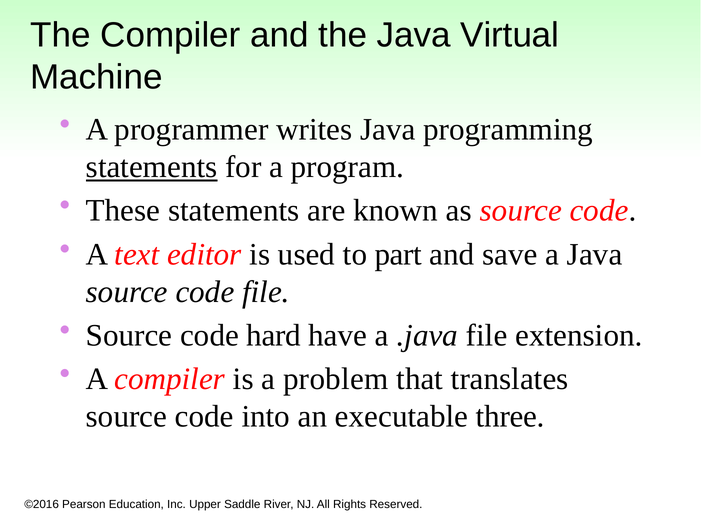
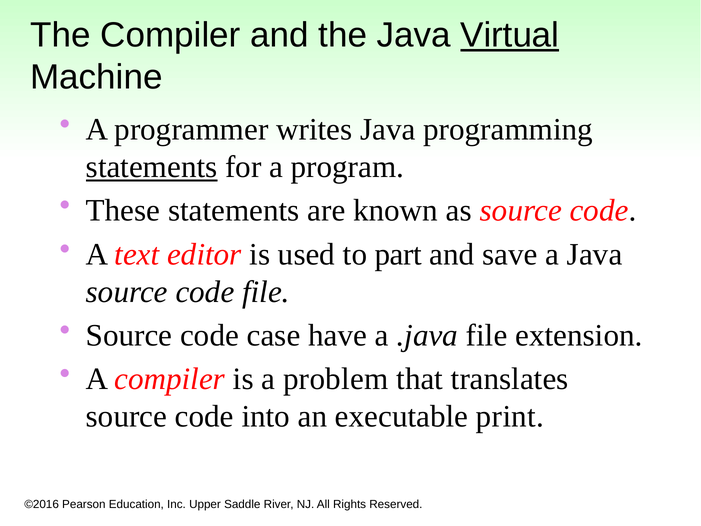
Virtual underline: none -> present
hard: hard -> case
three: three -> print
